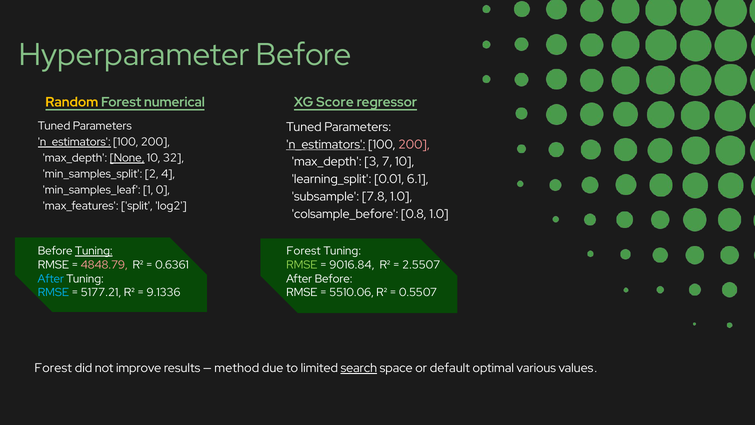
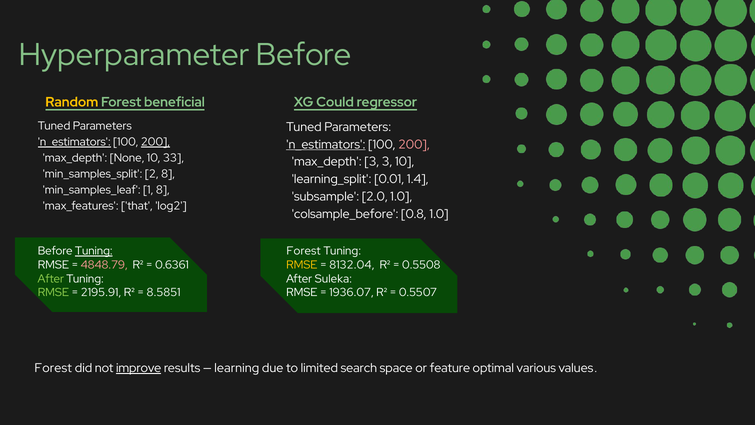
numerical: numerical -> beneficial
Score: Score -> Could
200 at (155, 142) underline: none -> present
None underline: present -> none
32: 32 -> 33
3 7: 7 -> 3
2 4: 4 -> 8
6.1: 6.1 -> 1.4
1 0: 0 -> 8
7.8: 7.8 -> 2.0
split: split -> that
RMSE at (302, 265) colour: light green -> yellow
9016.84: 9016.84 -> 8132.04
2.5507: 2.5507 -> 0.5508
After at (51, 279) colour: light blue -> light green
After Before: Before -> Suleka
RMSE at (53, 292) colour: light blue -> light green
5177.21: 5177.21 -> 2195.91
9.1336: 9.1336 -> 8.5851
5510.06: 5510.06 -> 1936.07
improve underline: none -> present
method: method -> learning
search underline: present -> none
default: default -> feature
